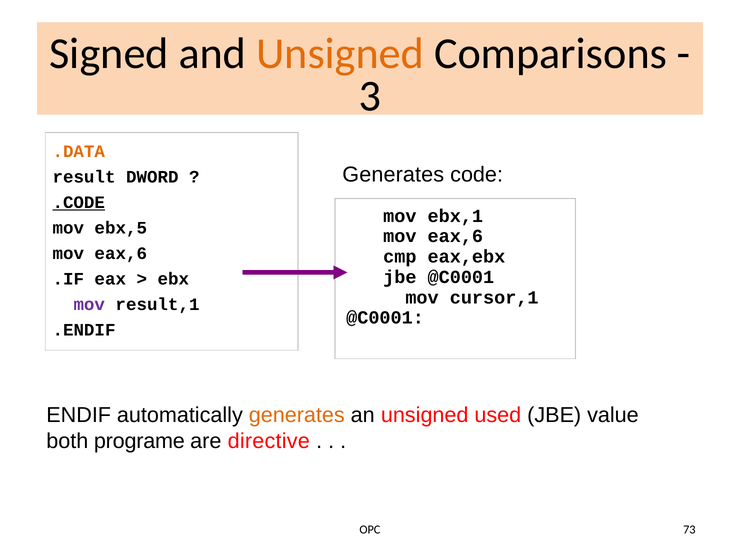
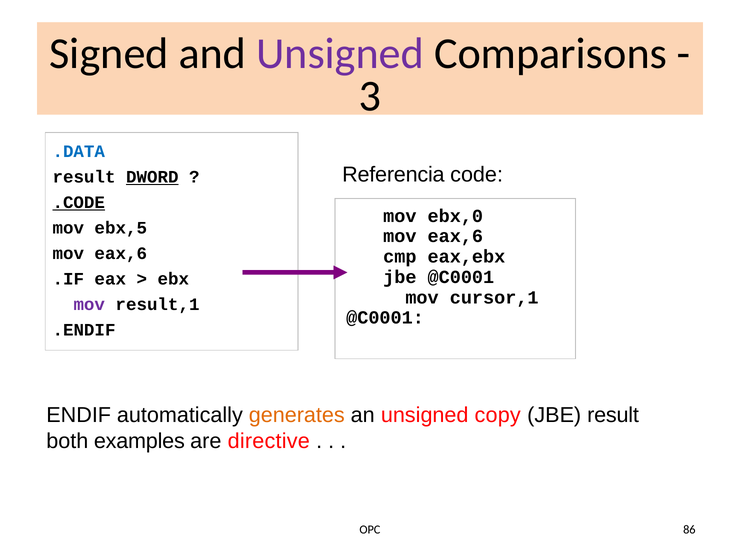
Unsigned at (340, 54) colour: orange -> purple
.DATA colour: orange -> blue
Generates at (393, 175): Generates -> Referencia
DWORD underline: none -> present
ebx,1: ebx,1 -> ebx,0
used: used -> copy
JBE value: value -> result
programe: programe -> examples
73: 73 -> 86
